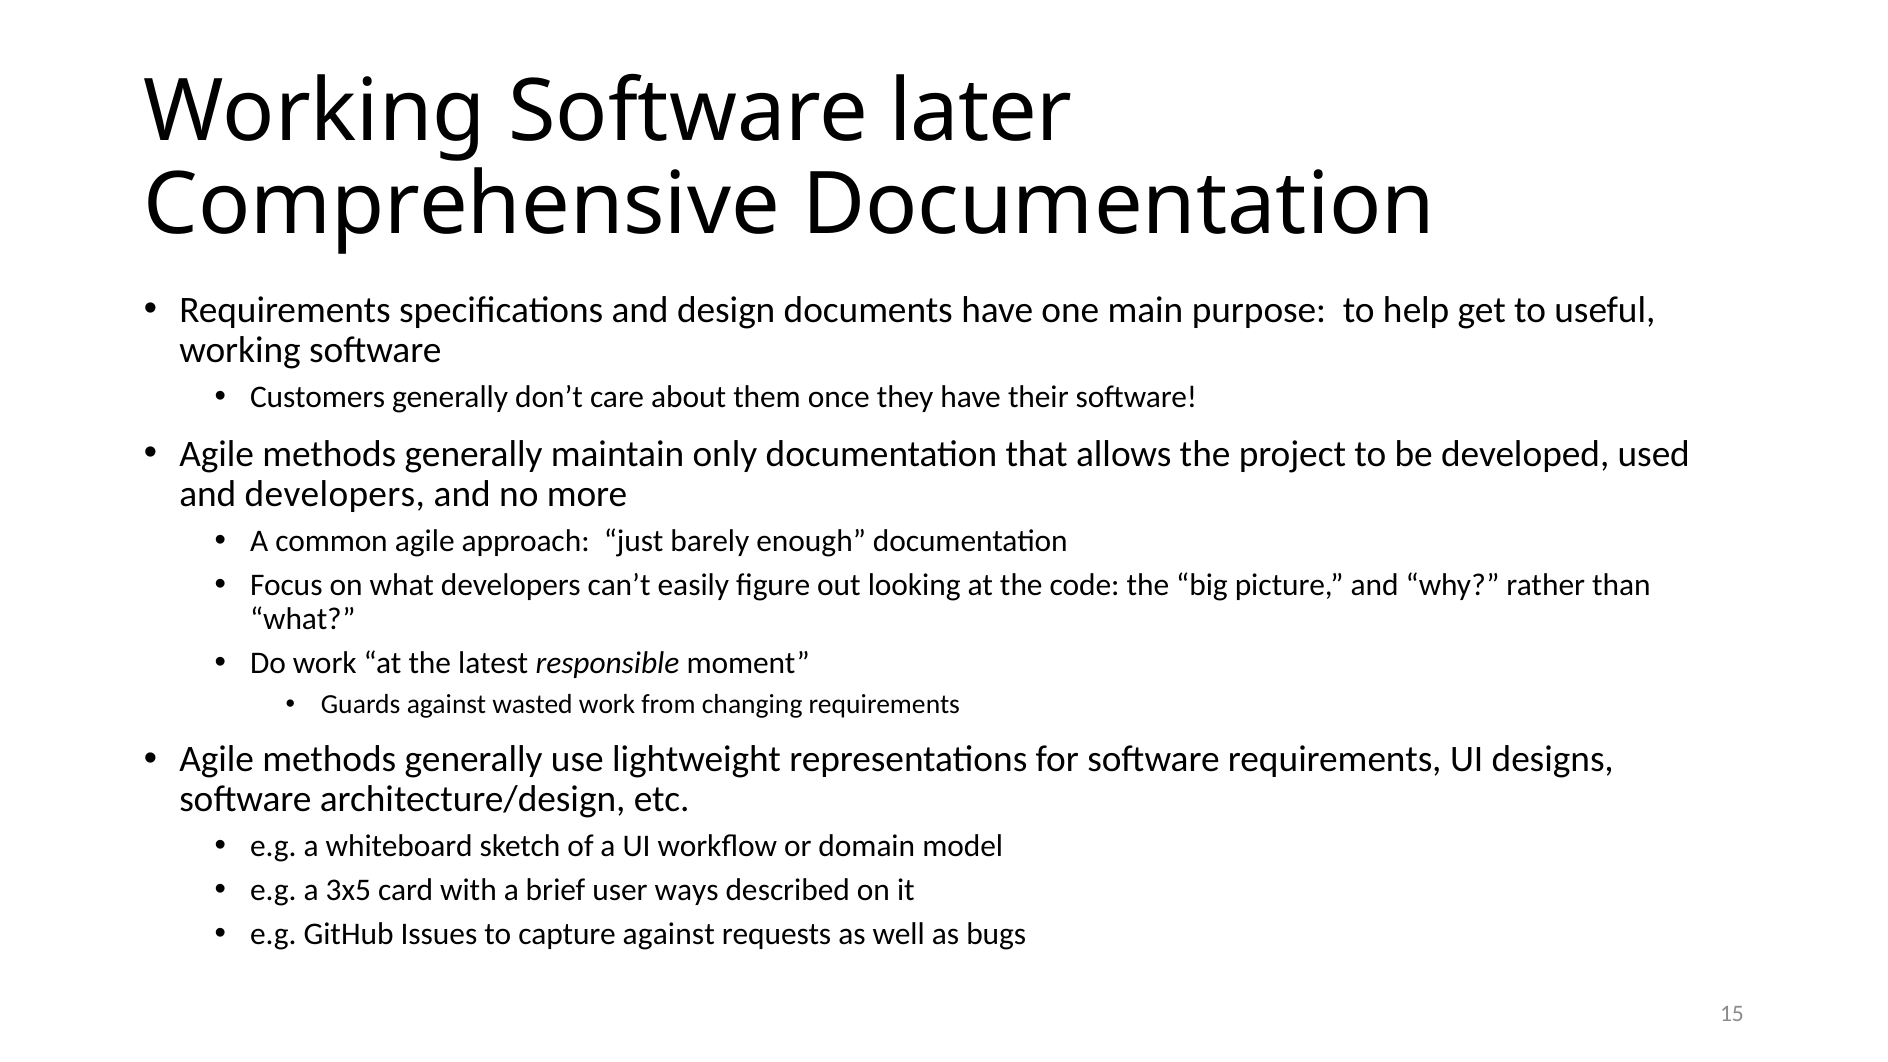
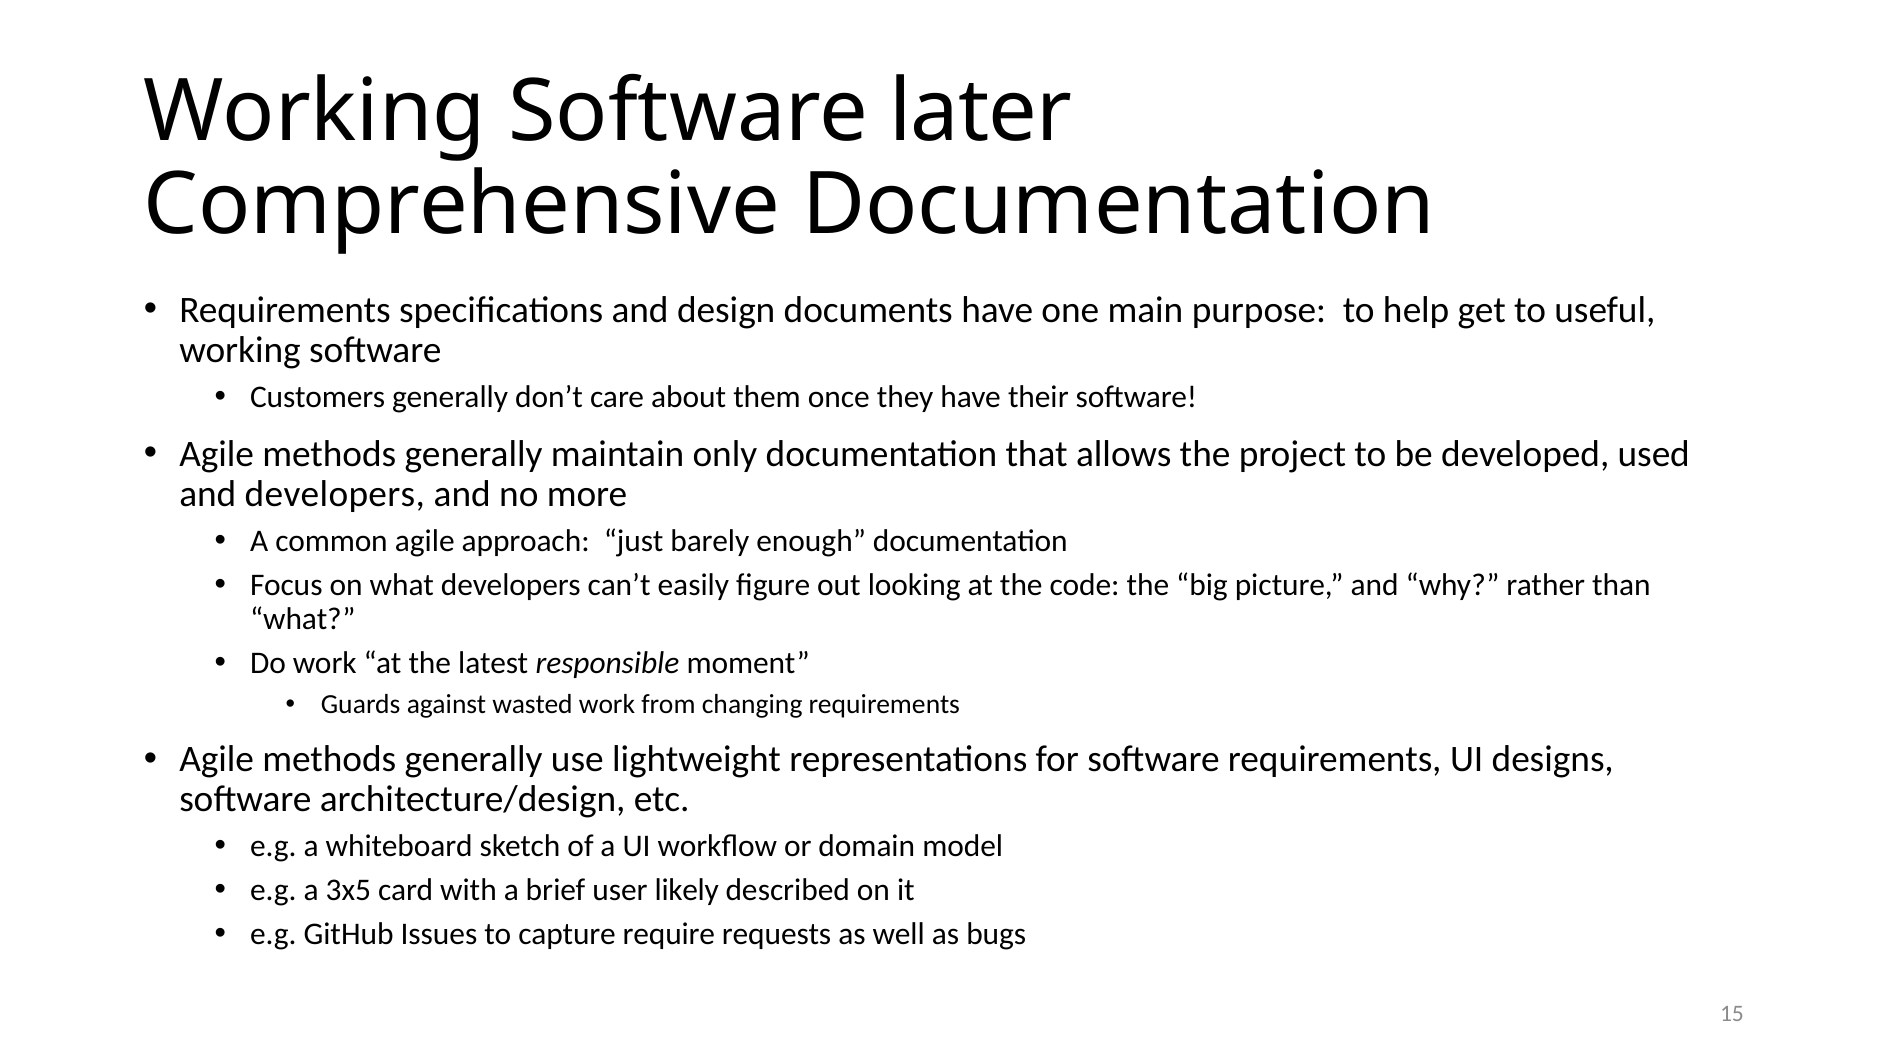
ways: ways -> likely
capture against: against -> require
